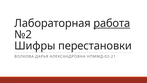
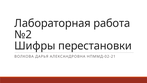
работа underline: present -> none
